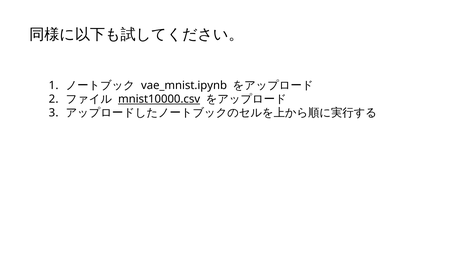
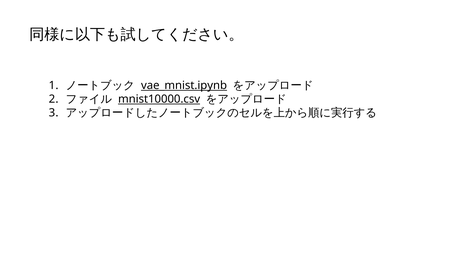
vae_mnist.ipynb underline: none -> present
